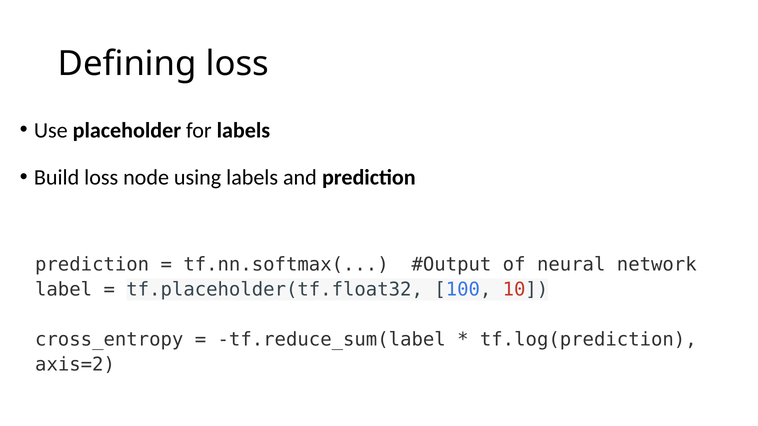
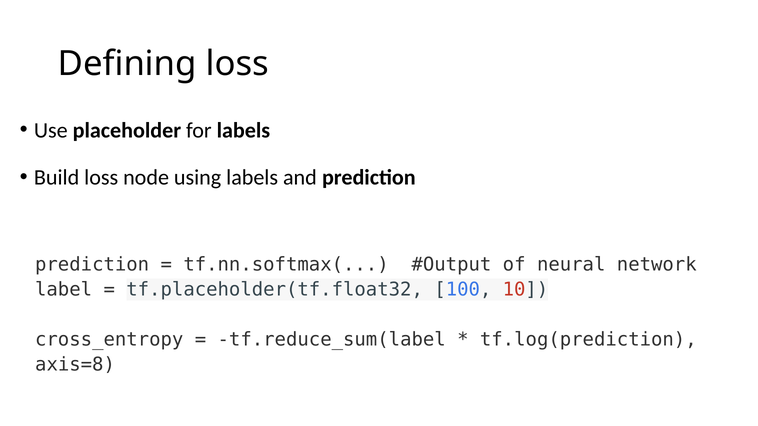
axis=2: axis=2 -> axis=8
